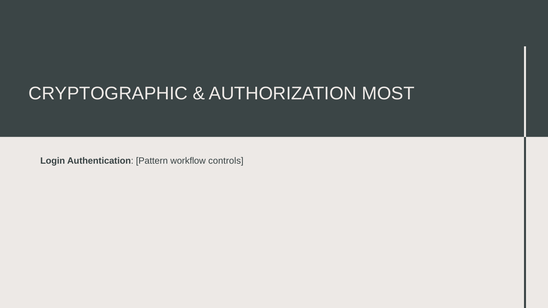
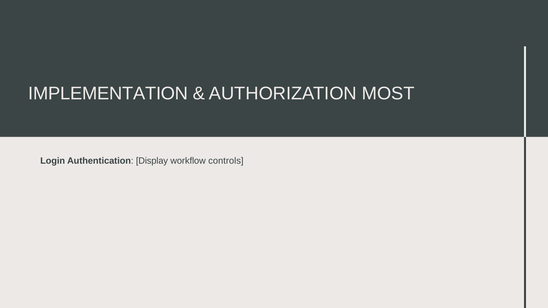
CRYPTOGRAPHIC: CRYPTOGRAPHIC -> IMPLEMENTATION
Pattern: Pattern -> Display
